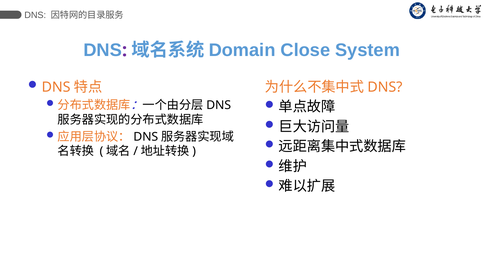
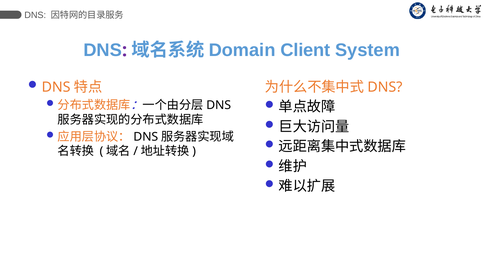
Close: Close -> Client
